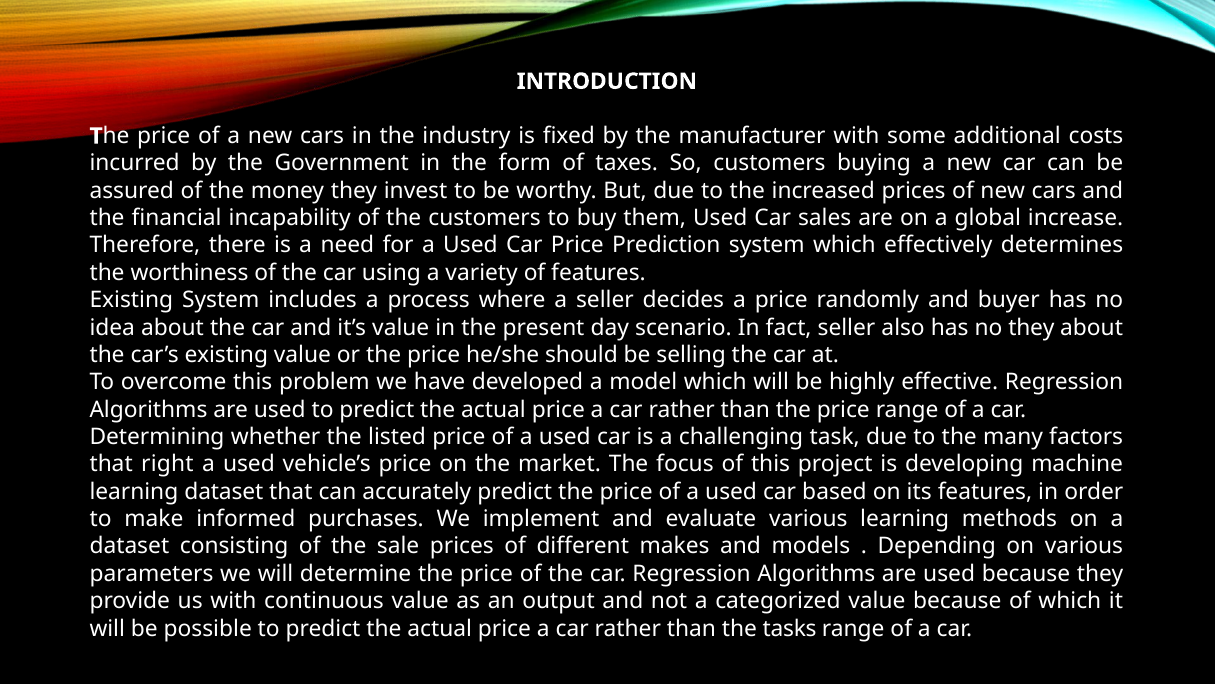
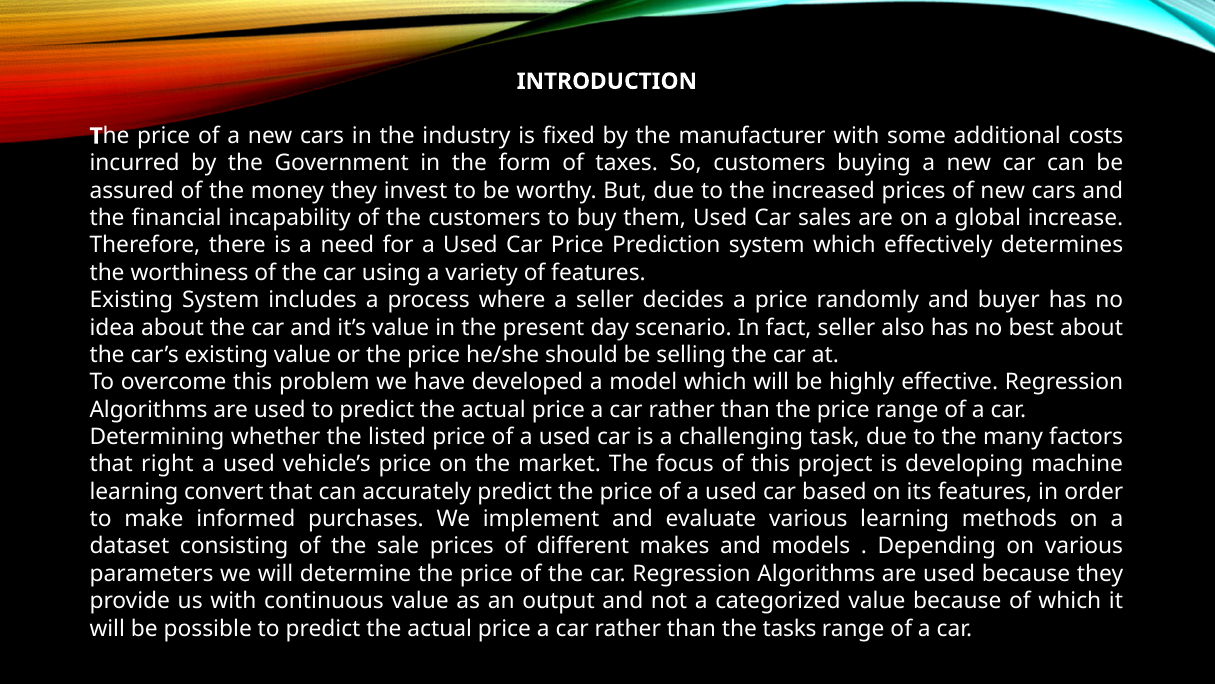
no they: they -> best
learning dataset: dataset -> convert
